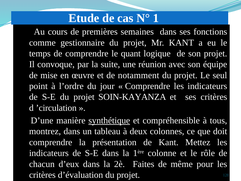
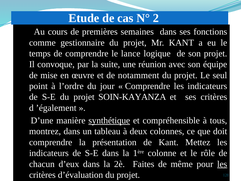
1: 1 -> 2
quant: quant -> lance
’circulation: ’circulation -> ’également
les at (222, 164) underline: none -> present
